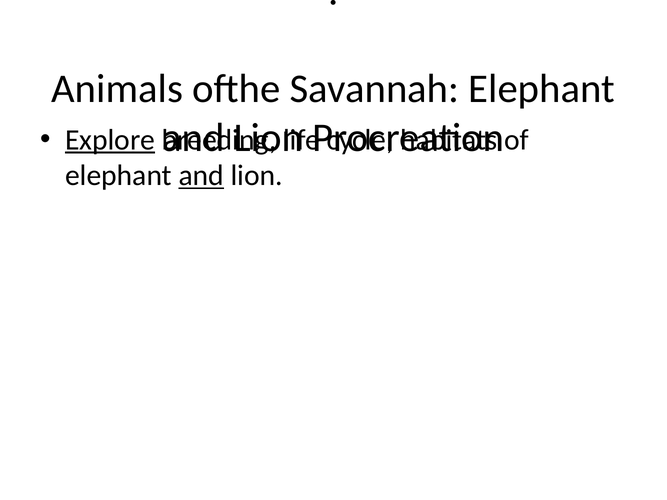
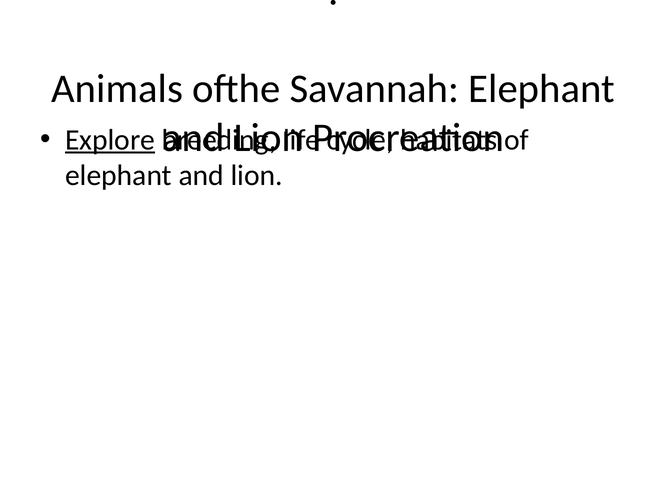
and at (201, 176) underline: present -> none
